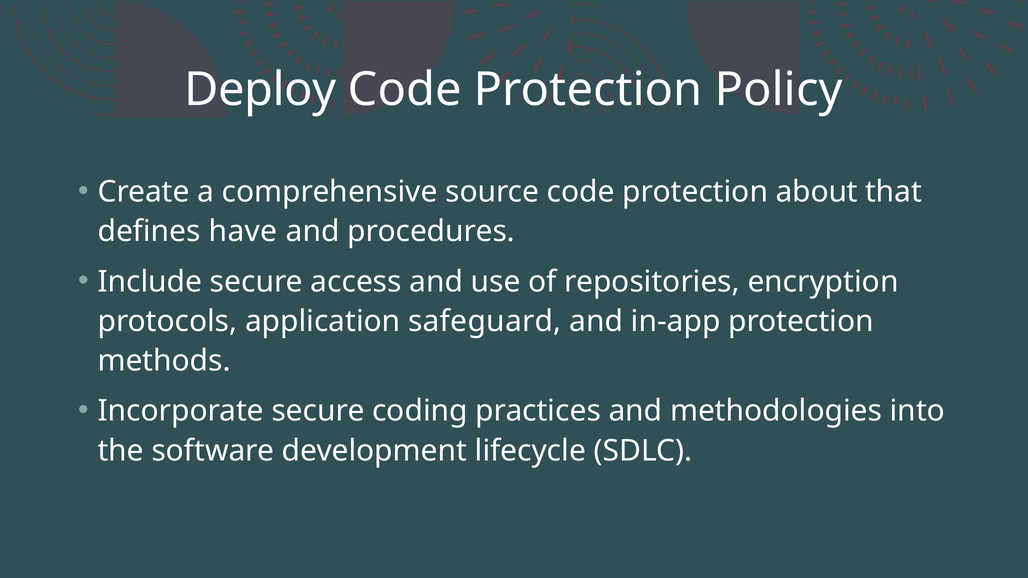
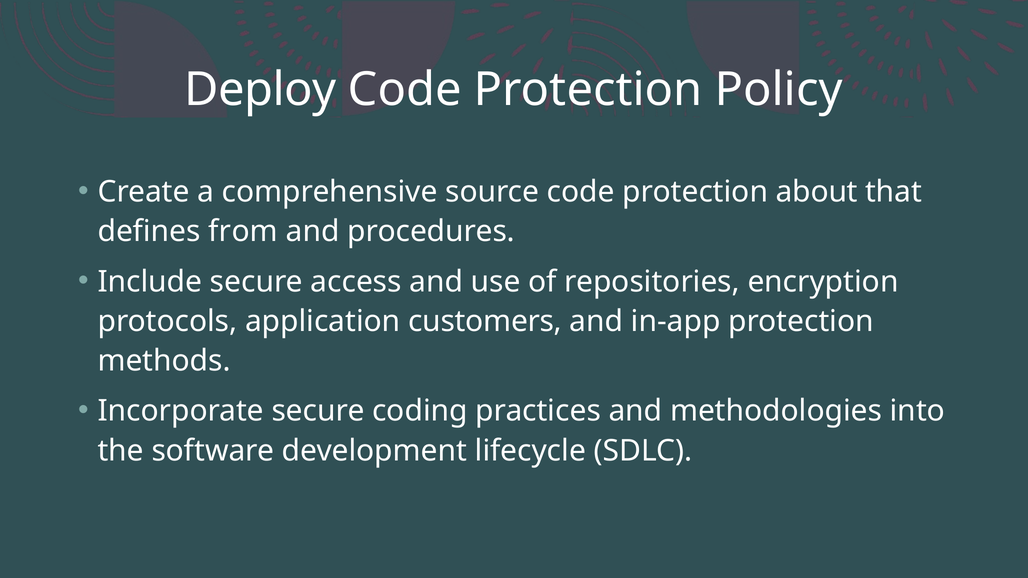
have: have -> from
safeguard: safeguard -> customers
